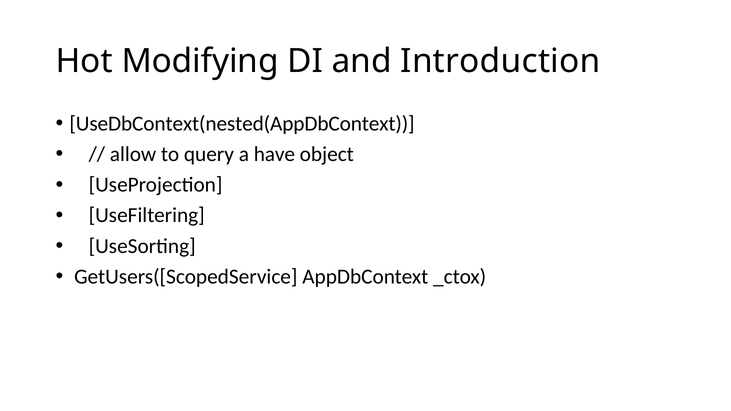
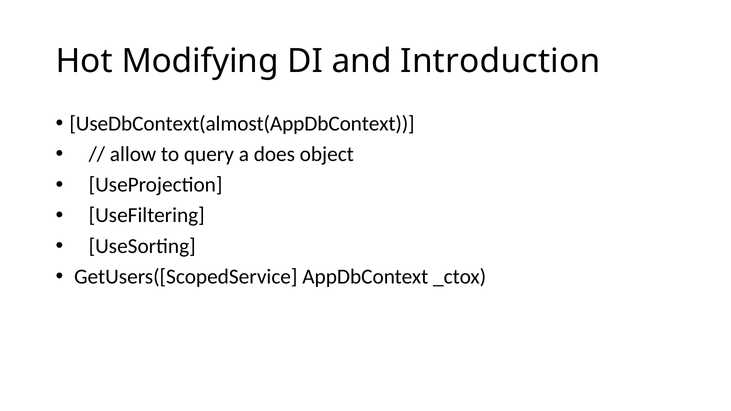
UseDbContext(nested(AppDbContext: UseDbContext(nested(AppDbContext -> UseDbContext(almost(AppDbContext
have: have -> does
